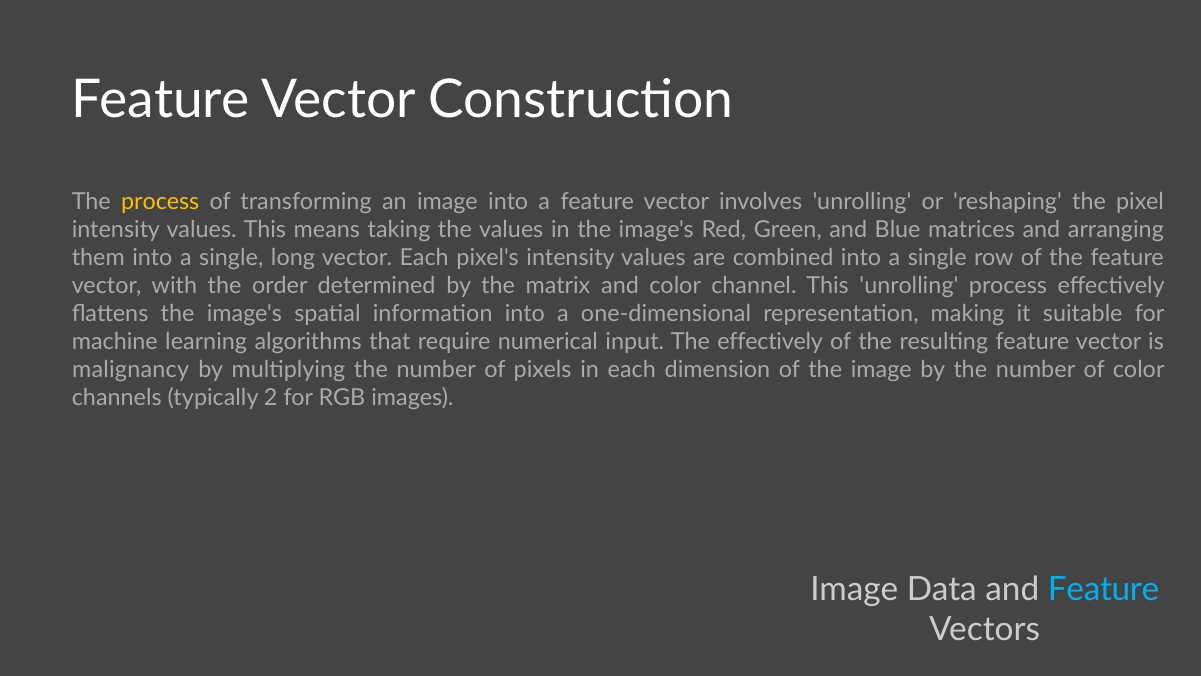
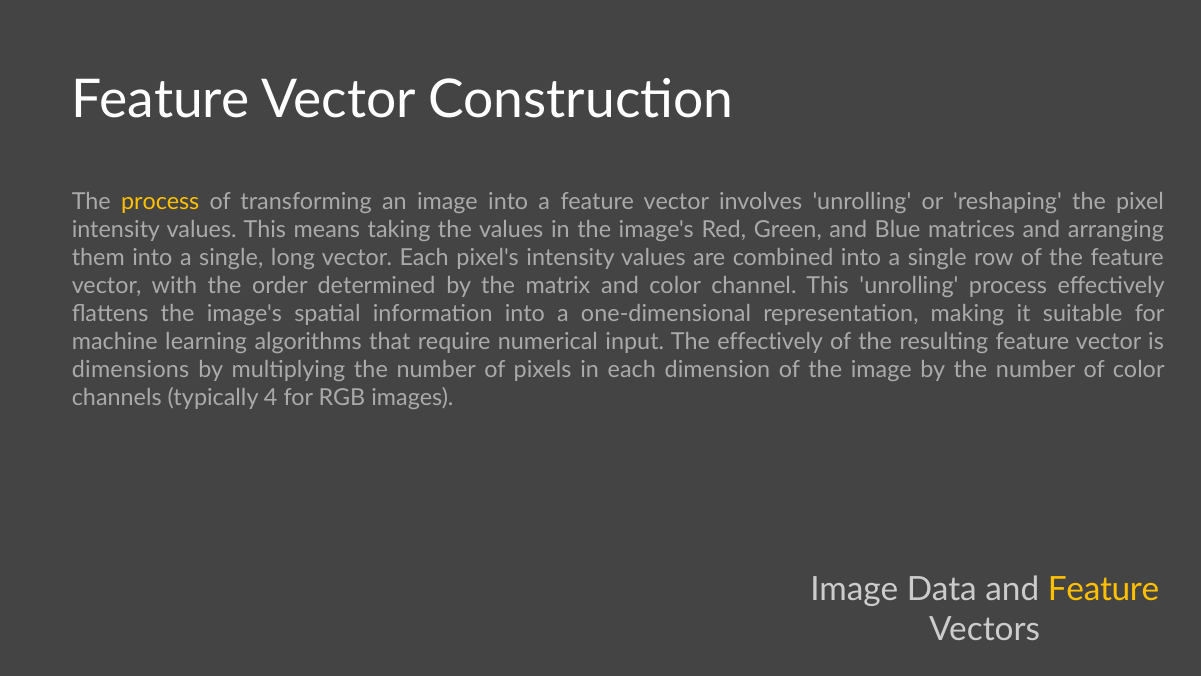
malignancy: malignancy -> dimensions
2: 2 -> 4
Feature at (1104, 589) colour: light blue -> yellow
